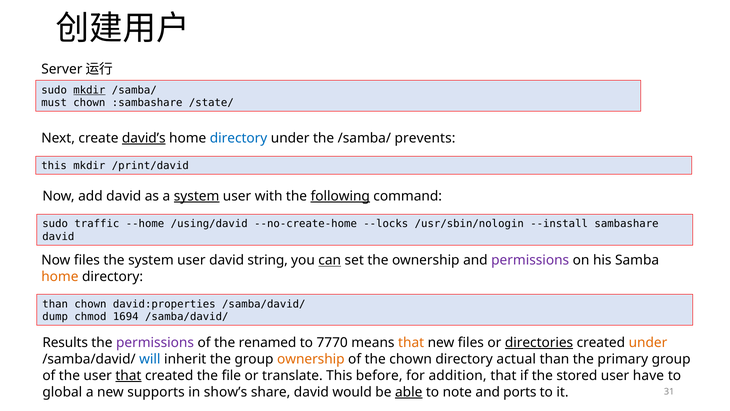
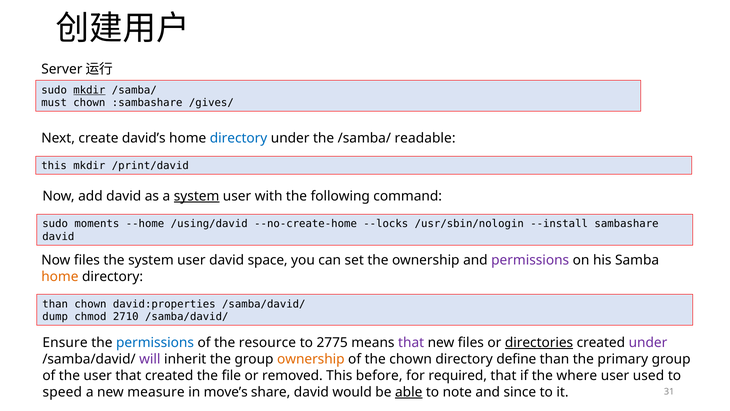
/state/: /state/ -> /gives/
david’s underline: present -> none
prevents: prevents -> readable
following underline: present -> none
traffic: traffic -> moments
string: string -> space
can underline: present -> none
1694: 1694 -> 2710
Results: Results -> Ensure
permissions at (155, 342) colour: purple -> blue
renamed: renamed -> resource
7770: 7770 -> 2775
that at (411, 342) colour: orange -> purple
under at (648, 342) colour: orange -> purple
will colour: blue -> purple
actual: actual -> define
that at (128, 375) underline: present -> none
translate: translate -> removed
addition: addition -> required
stored: stored -> where
have: have -> used
global: global -> speed
supports: supports -> measure
show’s: show’s -> move’s
ports: ports -> since
